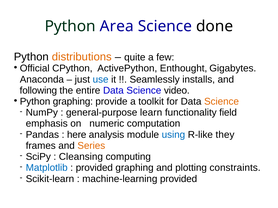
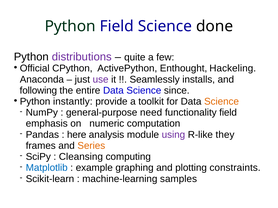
Python Area: Area -> Field
distributions colour: orange -> purple
Gigabytes: Gigabytes -> Hackeling
use colour: blue -> purple
video: video -> since
Python graphing: graphing -> instantly
learn: learn -> need
using colour: blue -> purple
provided at (94, 168): provided -> example
machine-learning provided: provided -> samples
